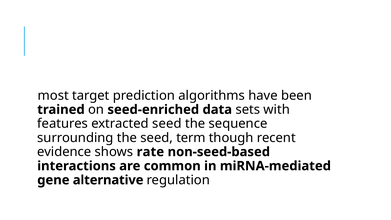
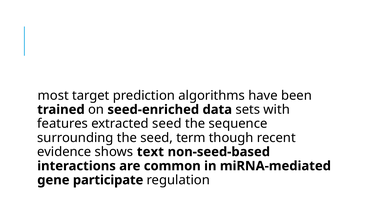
rate: rate -> text
alternative: alternative -> participate
